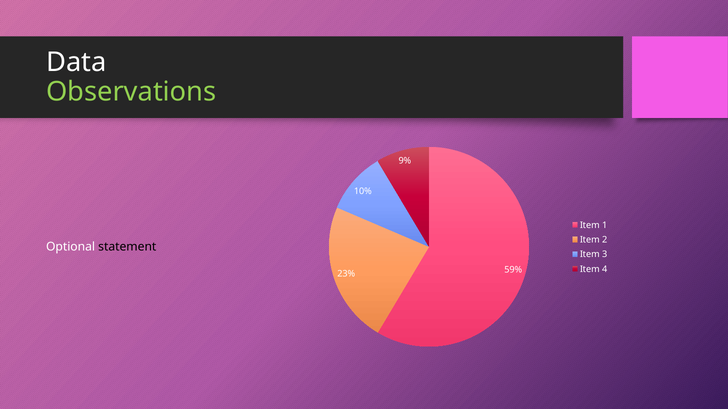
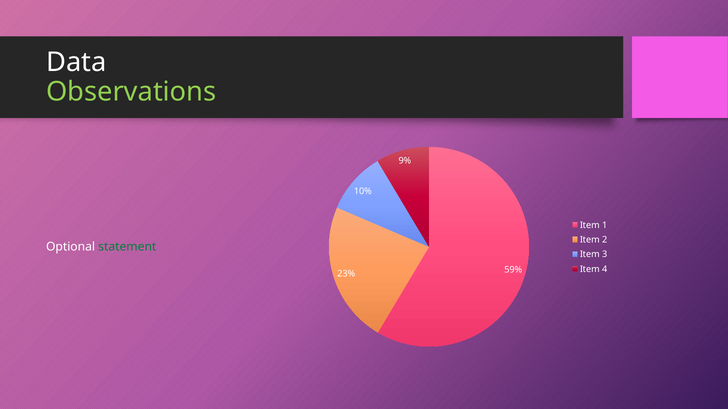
statement colour: black -> green
